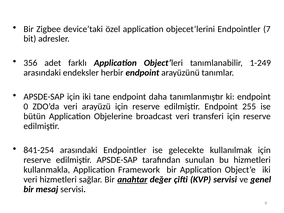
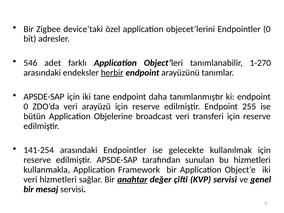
Endpointler 7: 7 -> 0
356: 356 -> 546
1-249: 1-249 -> 1-270
herbir underline: none -> present
841-254: 841-254 -> 141-254
